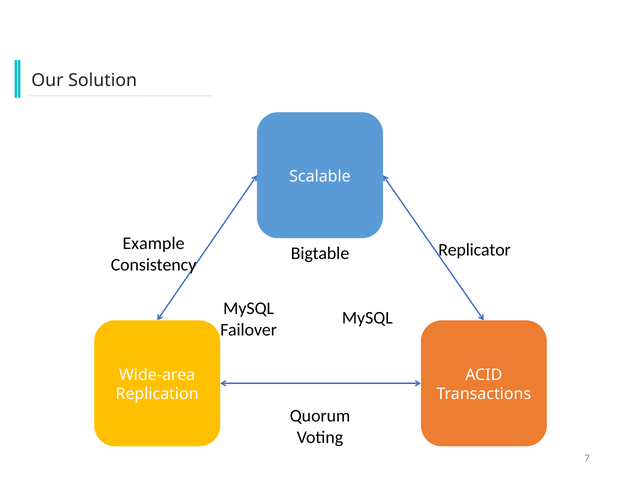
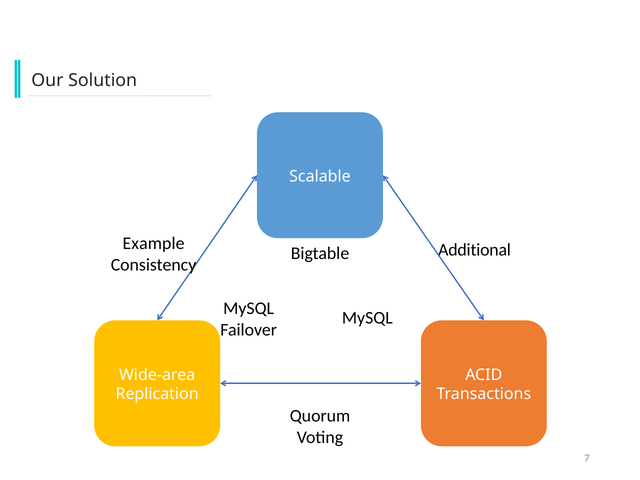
Replicator: Replicator -> Additional
